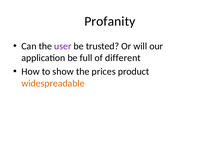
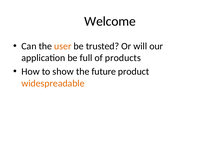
Profanity: Profanity -> Welcome
user colour: purple -> orange
different: different -> products
prices: prices -> future
